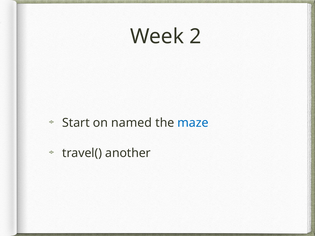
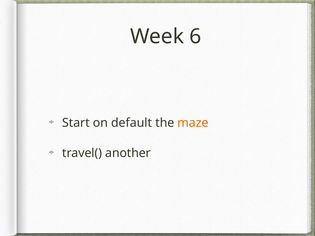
2: 2 -> 6
named: named -> default
maze colour: blue -> orange
